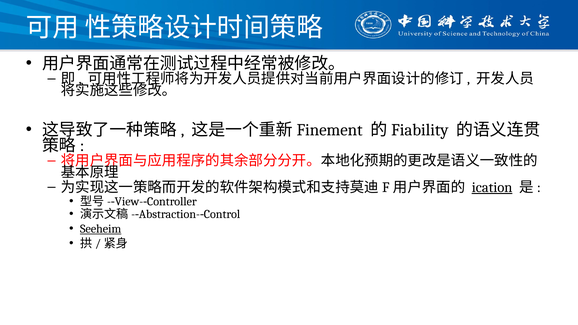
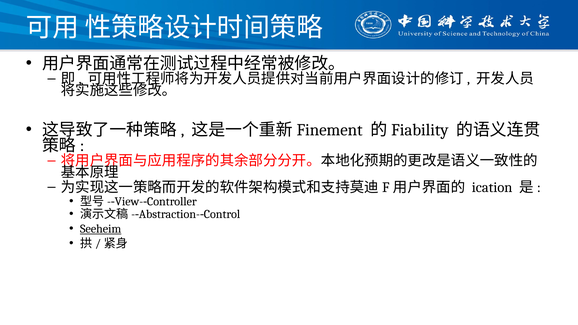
ication underline: present -> none
